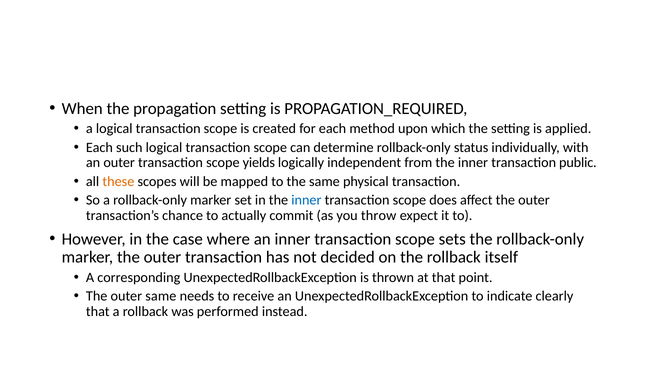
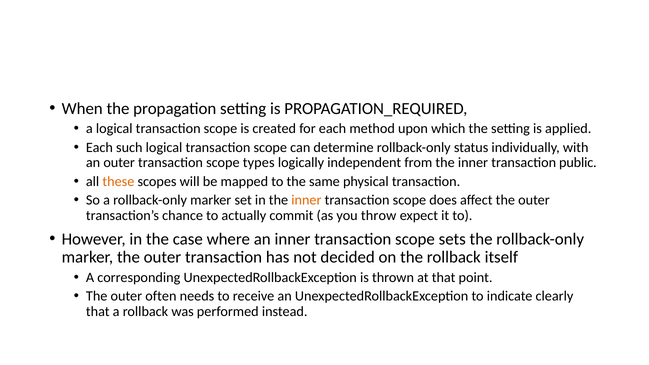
yields: yields -> types
inner at (306, 200) colour: blue -> orange
outer same: same -> often
